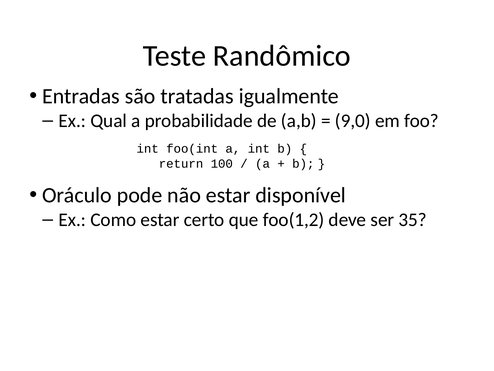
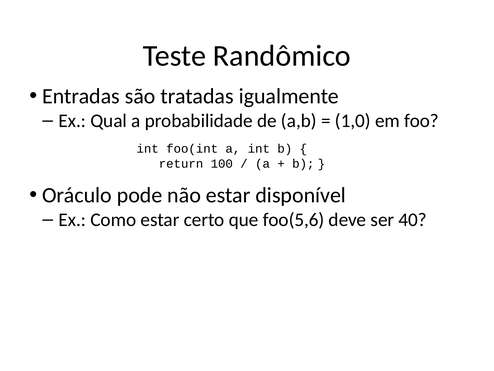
9,0: 9,0 -> 1,0
foo(1,2: foo(1,2 -> foo(5,6
35: 35 -> 40
